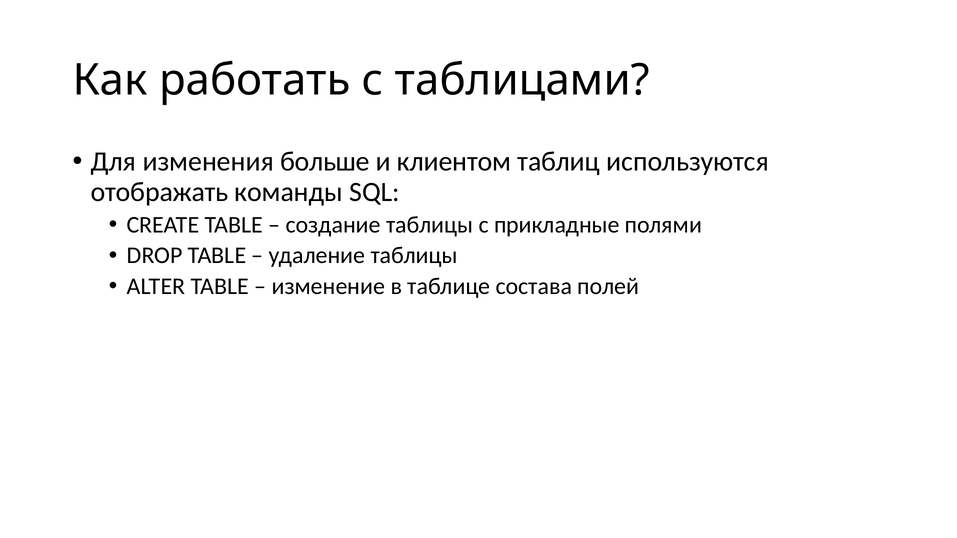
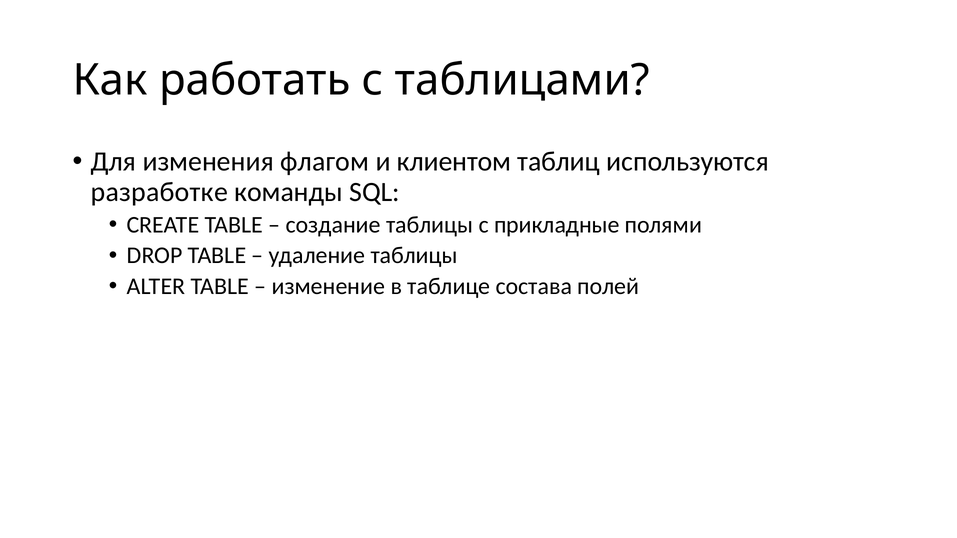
больше: больше -> флагом
отображать: отображать -> разработке
